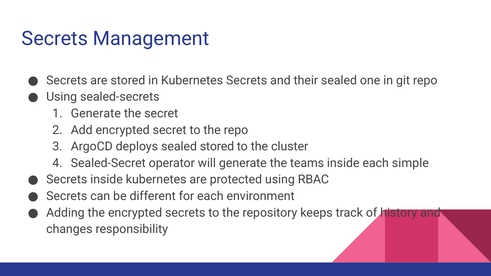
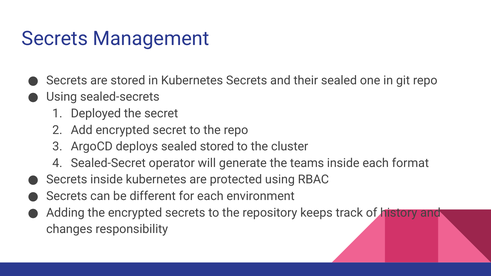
Generate at (96, 113): Generate -> Deployed
simple: simple -> format
